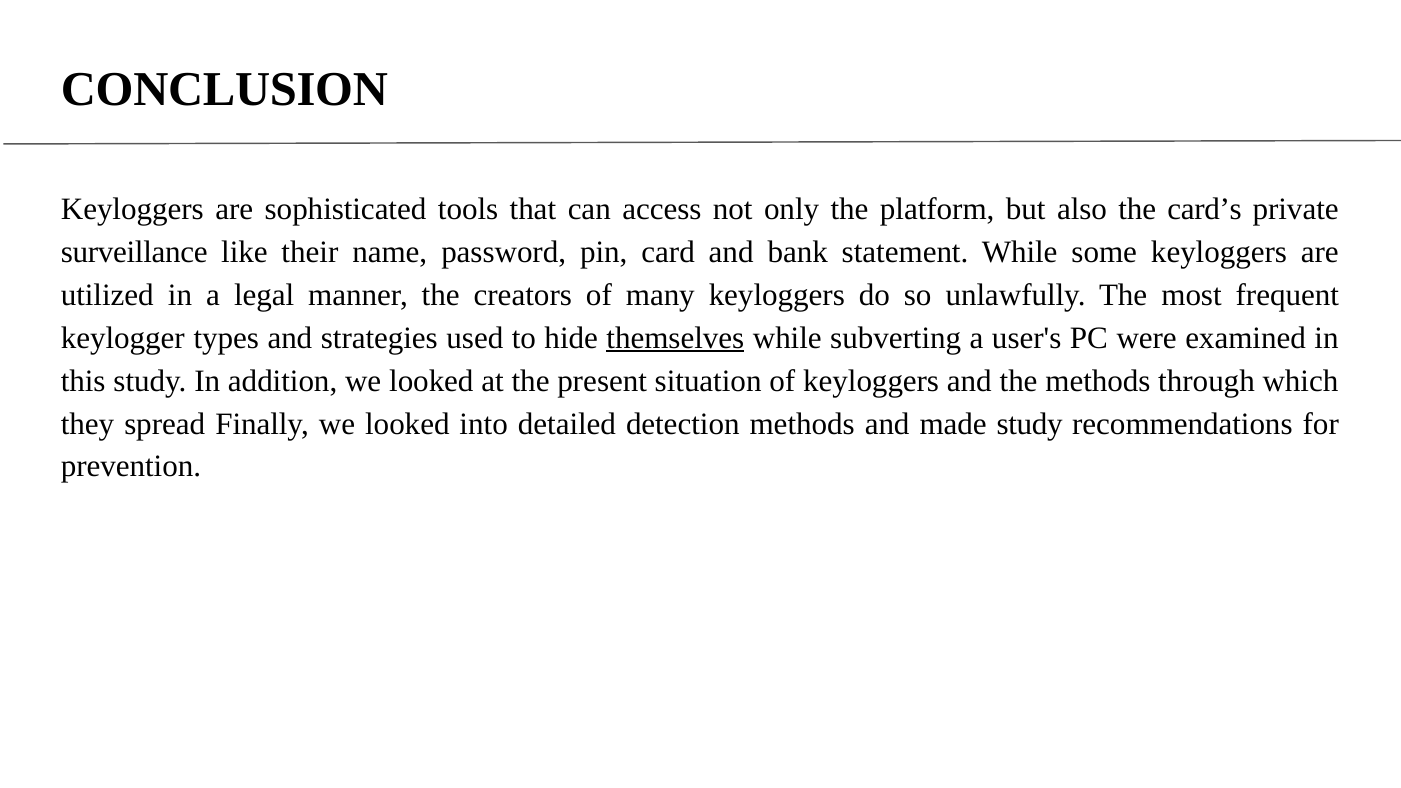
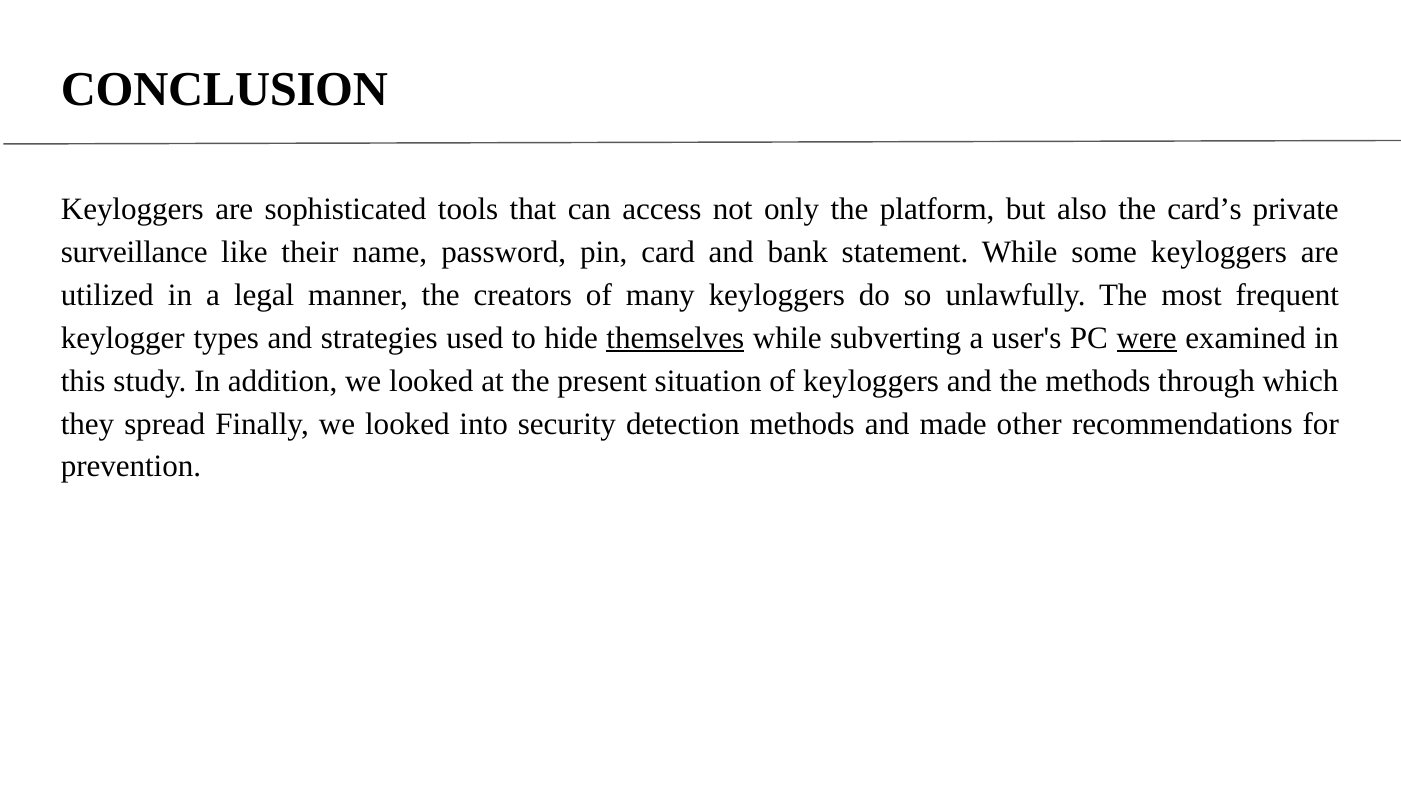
were underline: none -> present
detailed: detailed -> security
made study: study -> other
